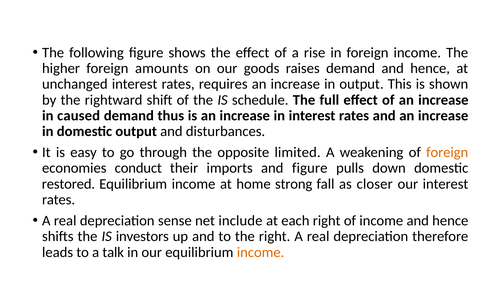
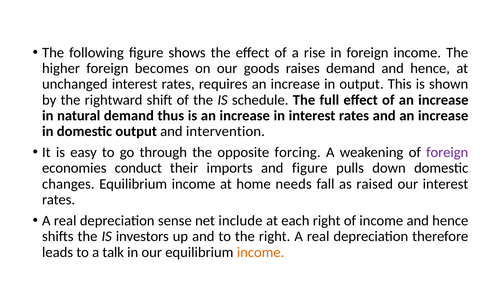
amounts: amounts -> becomes
caused: caused -> natural
disturbances: disturbances -> intervention
limited: limited -> forcing
foreign at (447, 153) colour: orange -> purple
restored: restored -> changes
strong: strong -> needs
closer: closer -> raised
